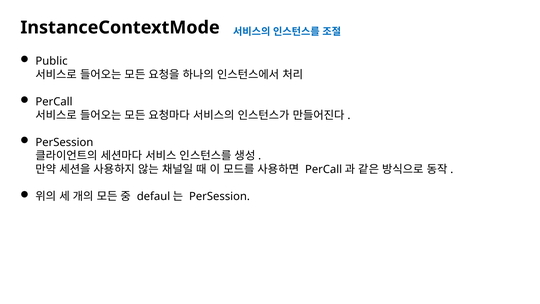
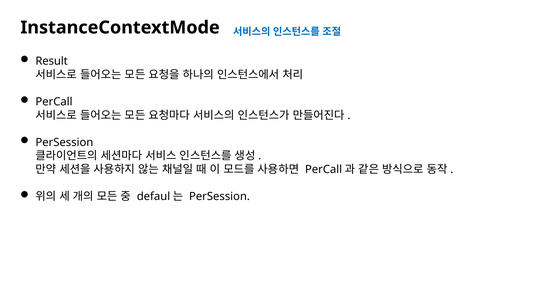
Public: Public -> Result
